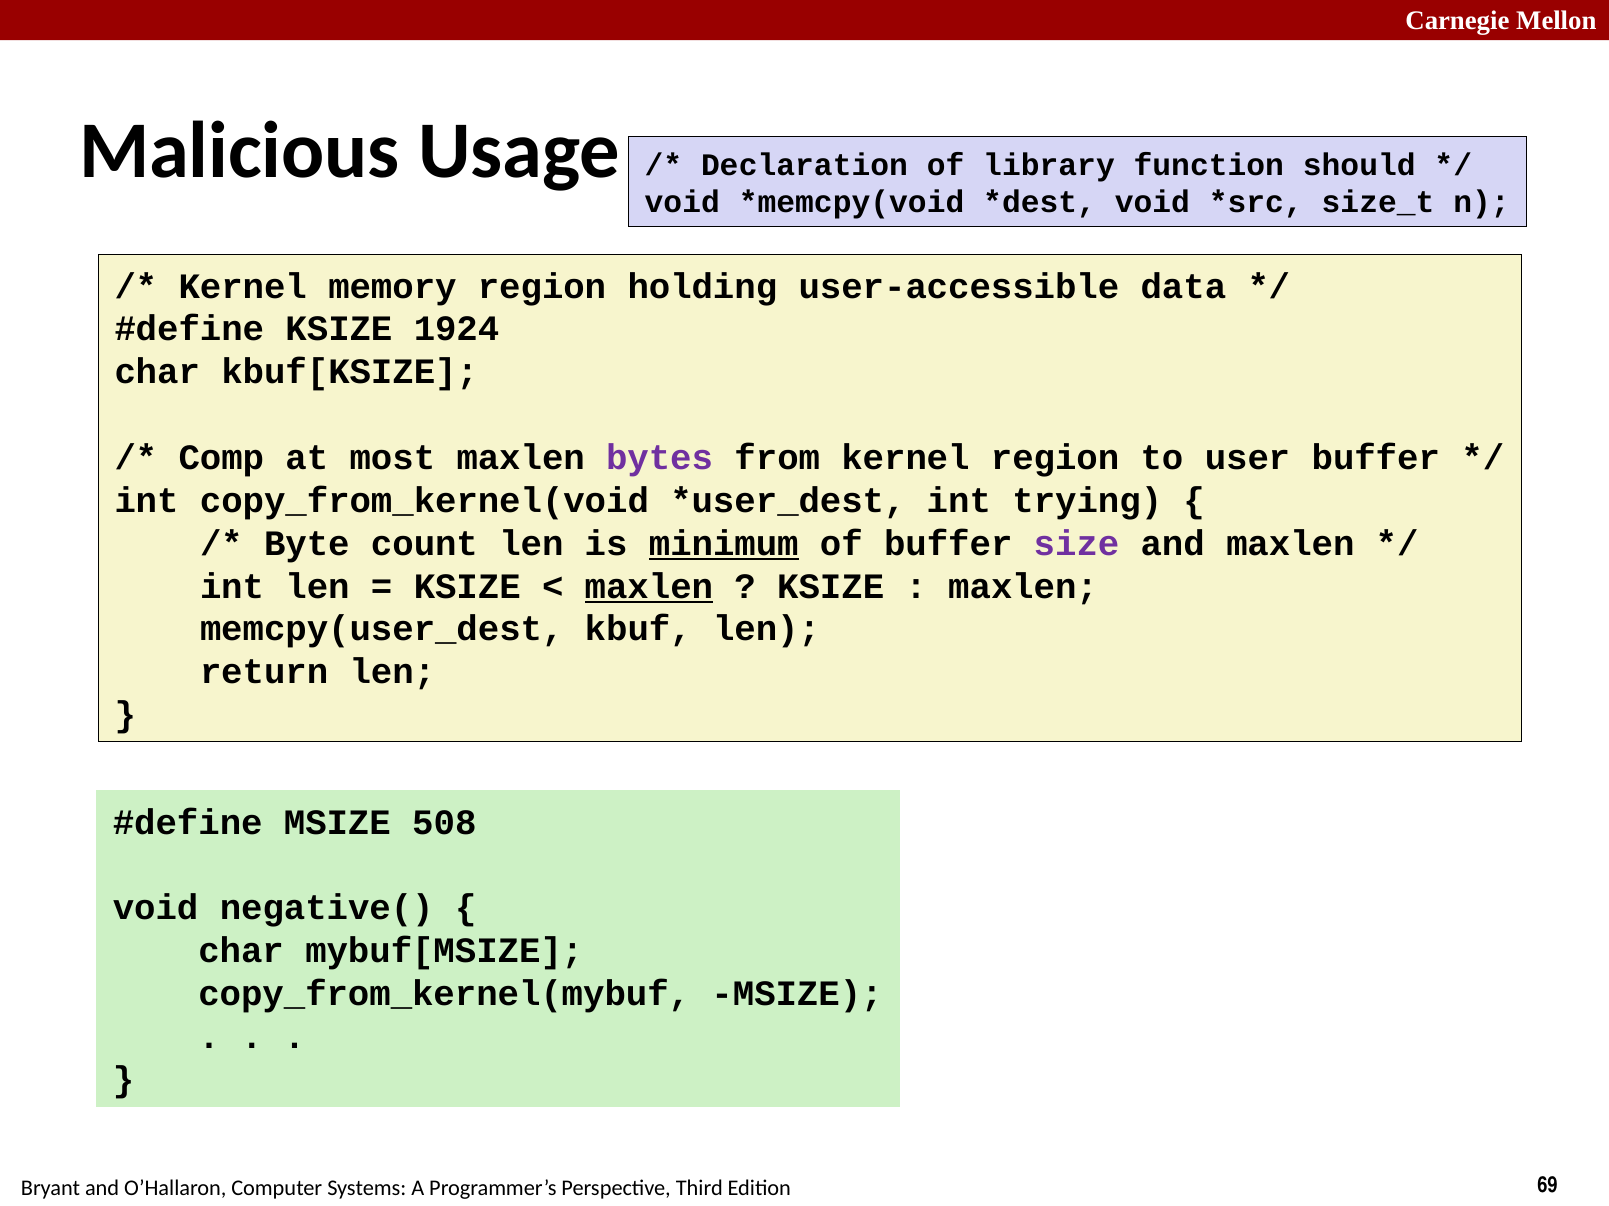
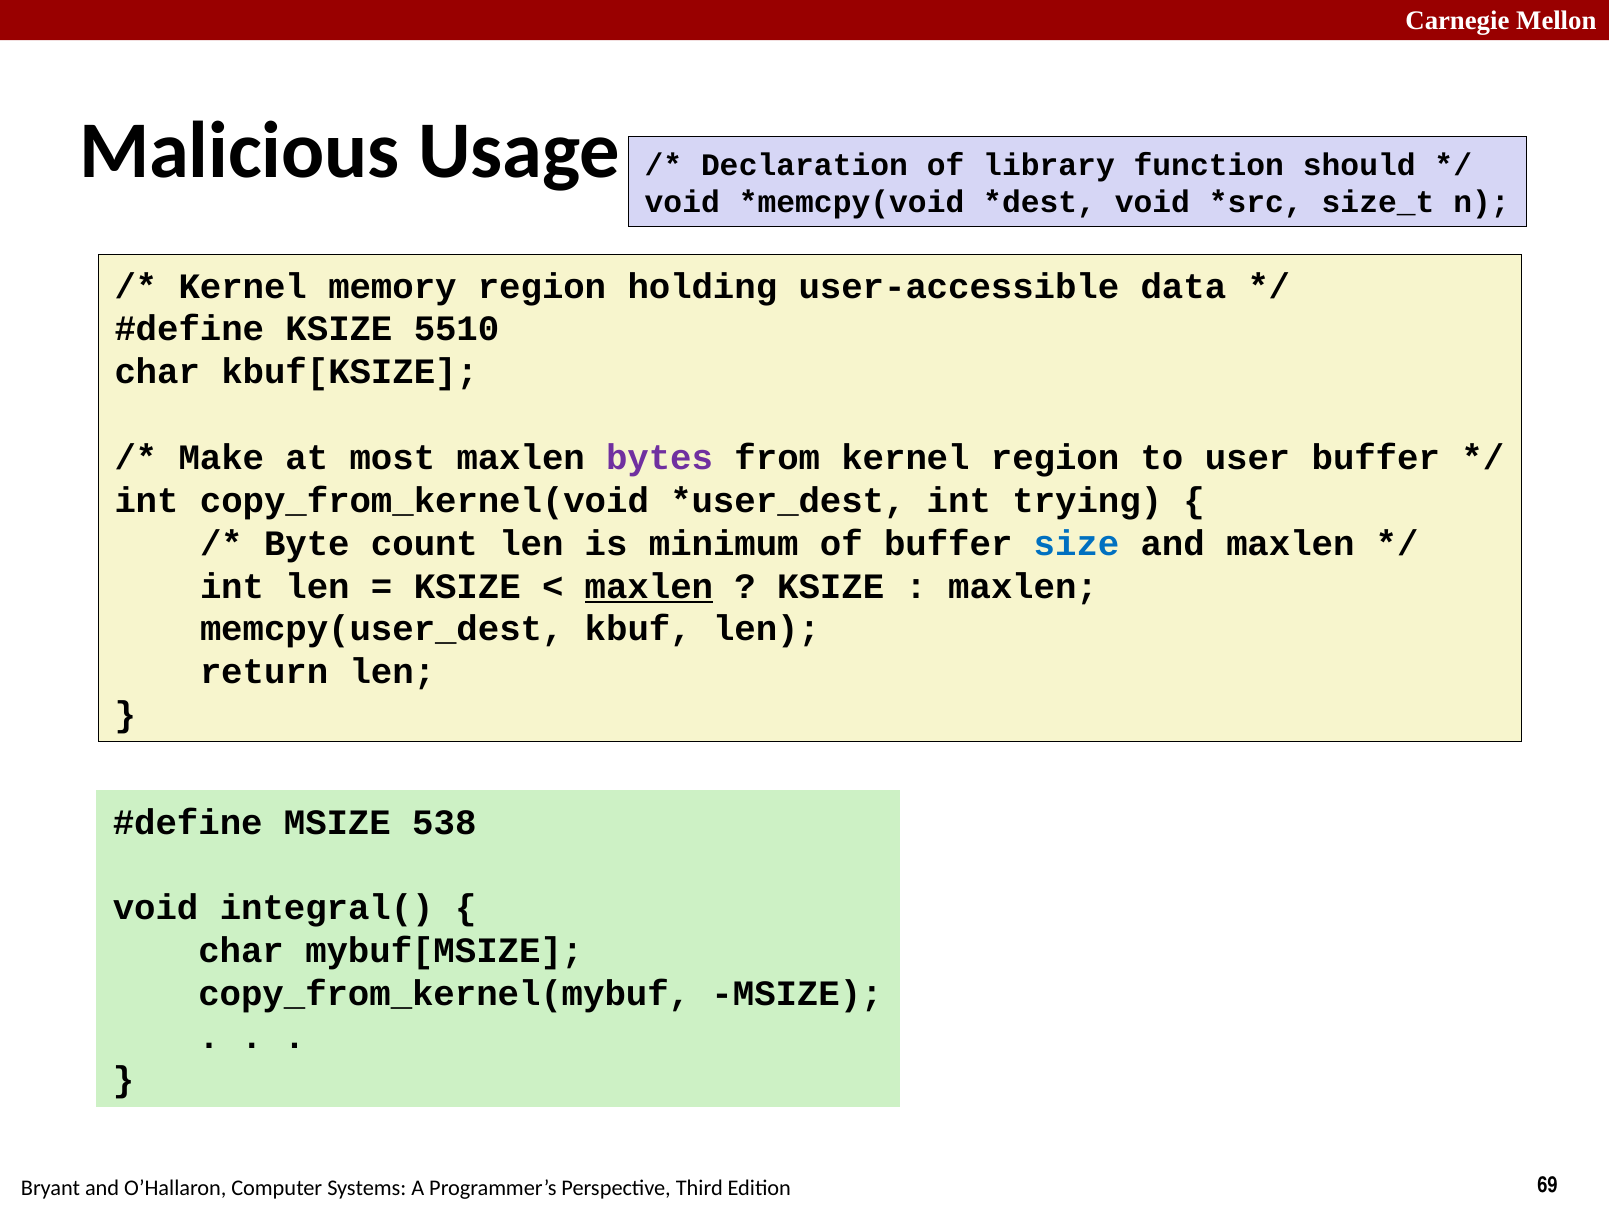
1924: 1924 -> 5510
Comp: Comp -> Make
minimum underline: present -> none
size colour: purple -> blue
508: 508 -> 538
negative(: negative( -> integral(
